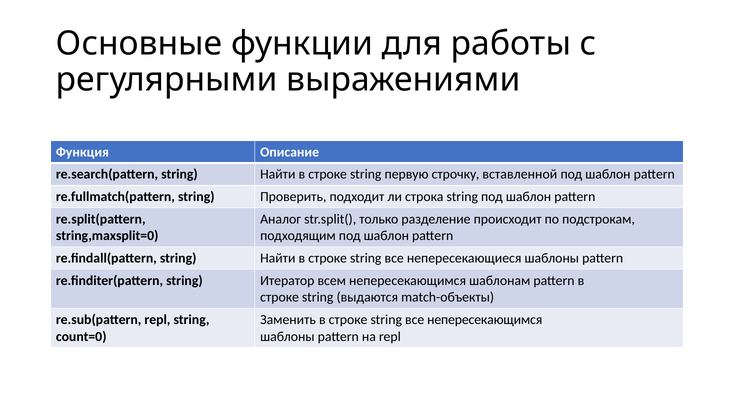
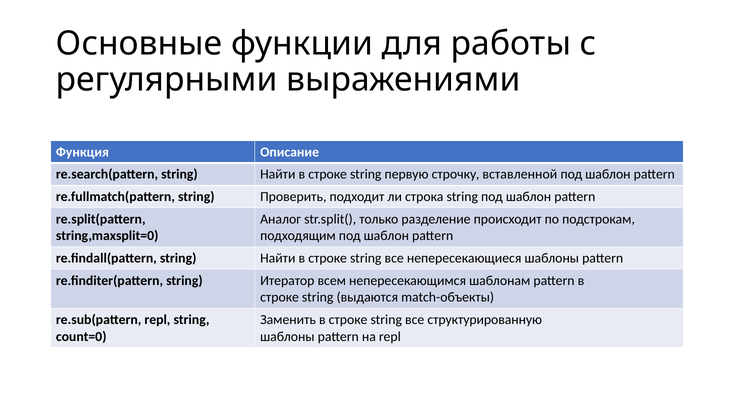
все непересекающимся: непересекающимся -> структурированную
